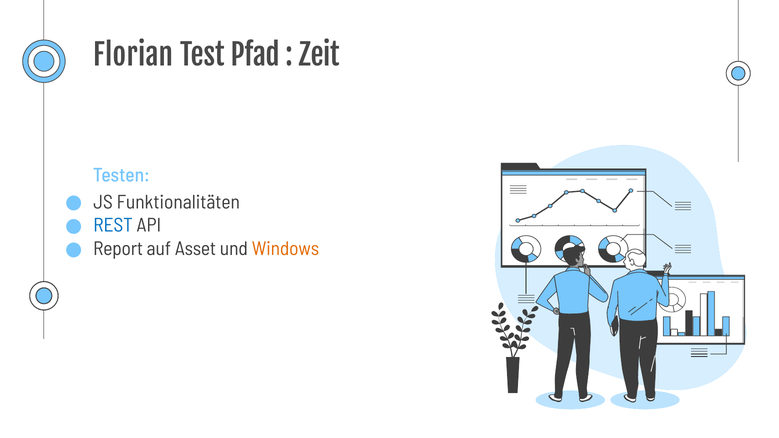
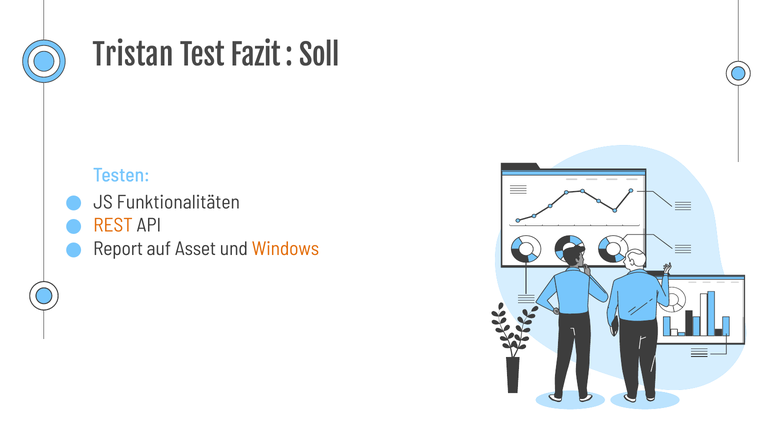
Florian: Florian -> Tristan
Pfad: Pfad -> Fazit
Zeit: Zeit -> Soll
REST colour: blue -> orange
